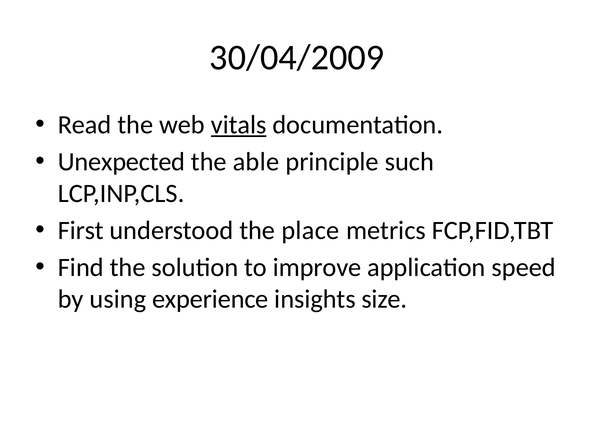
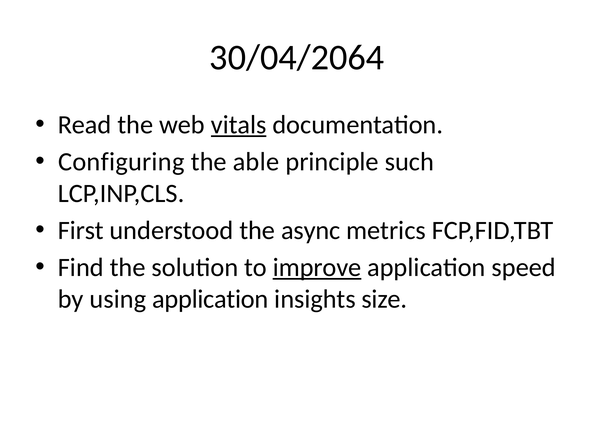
30/04/2009: 30/04/2009 -> 30/04/2064
Unexpected: Unexpected -> Configuring
place: place -> async
improve underline: none -> present
using experience: experience -> application
